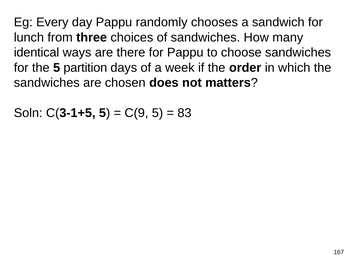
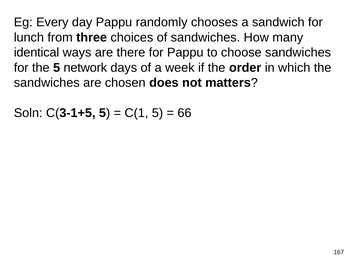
partition: partition -> network
C(9: C(9 -> C(1
83: 83 -> 66
